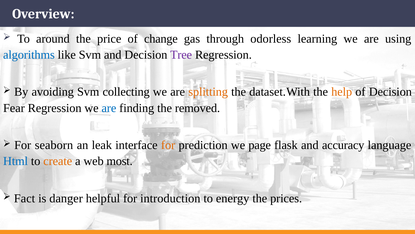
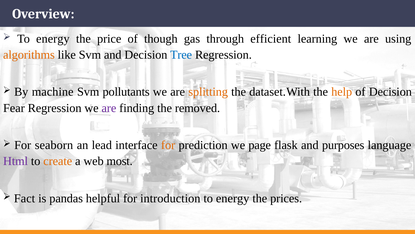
around at (53, 39): around -> energy
change: change -> though
odorless: odorless -> efficient
algorithms colour: blue -> orange
Tree colour: purple -> blue
avoiding: avoiding -> machine
collecting: collecting -> pollutants
are at (109, 108) colour: blue -> purple
leak: leak -> lead
accuracy: accuracy -> purposes
Html colour: blue -> purple
danger: danger -> pandas
